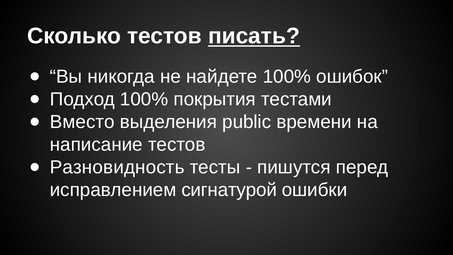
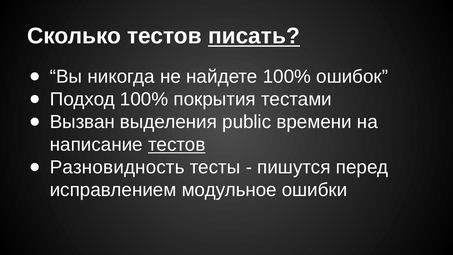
Вместо: Вместо -> Вызван
тестов at (177, 145) underline: none -> present
сигнатурой: сигнатурой -> модульное
